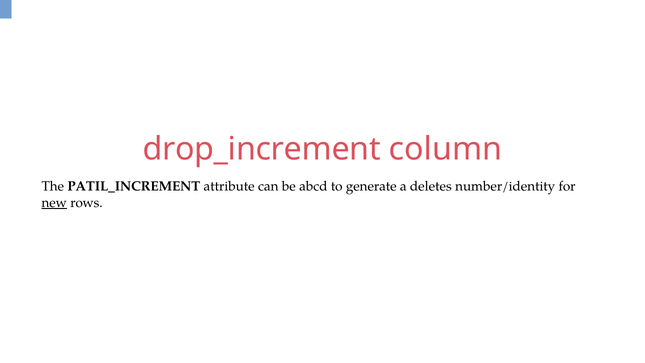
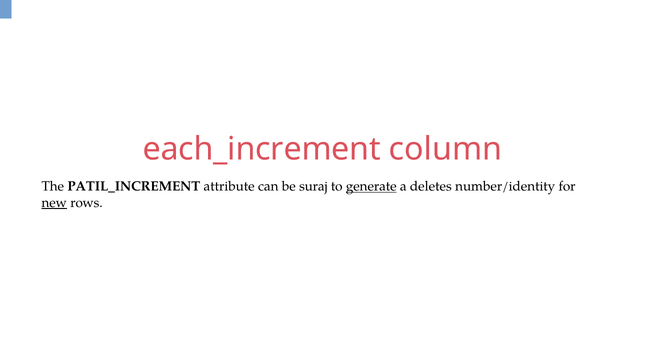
drop_increment: drop_increment -> each_increment
abcd: abcd -> suraj
generate underline: none -> present
